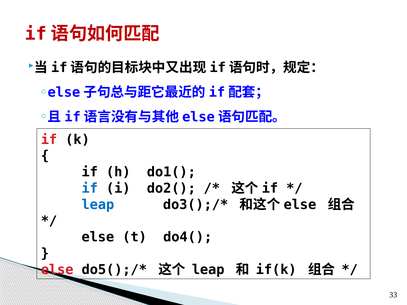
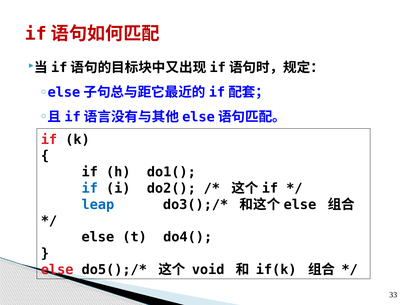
leap at (208, 270): leap -> void
